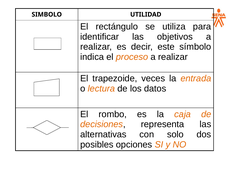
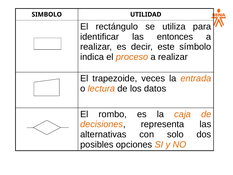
objetivos: objetivos -> entonces
